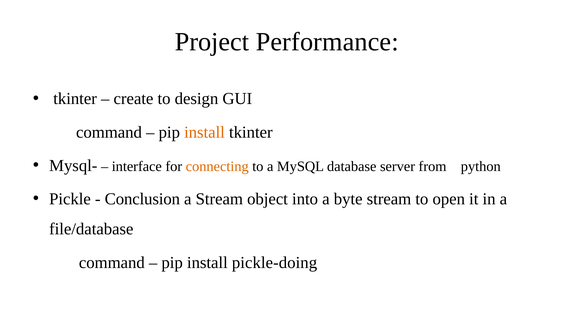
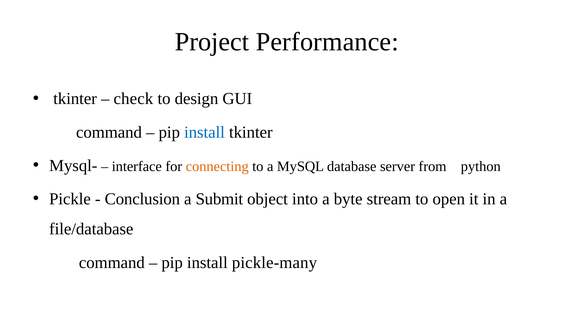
create: create -> check
install at (204, 132) colour: orange -> blue
a Stream: Stream -> Submit
pickle-doing: pickle-doing -> pickle-many
